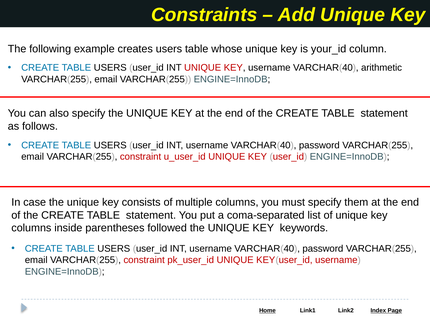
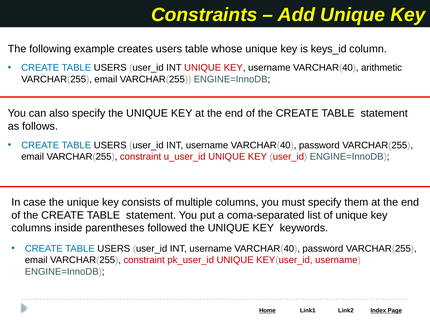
your_id: your_id -> keys_id
